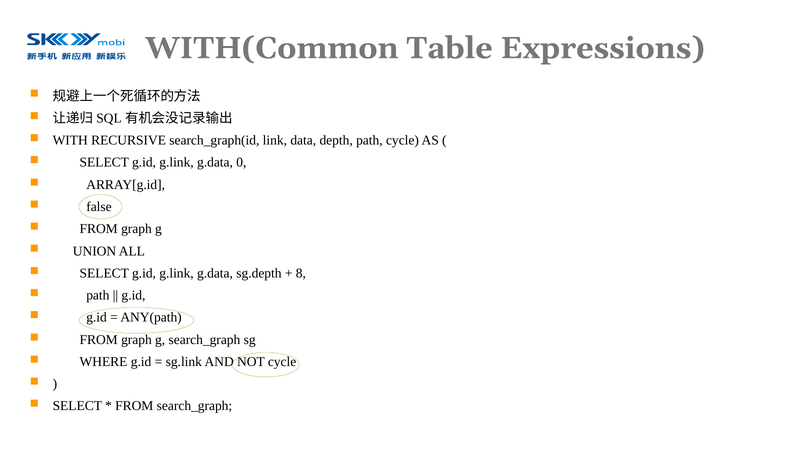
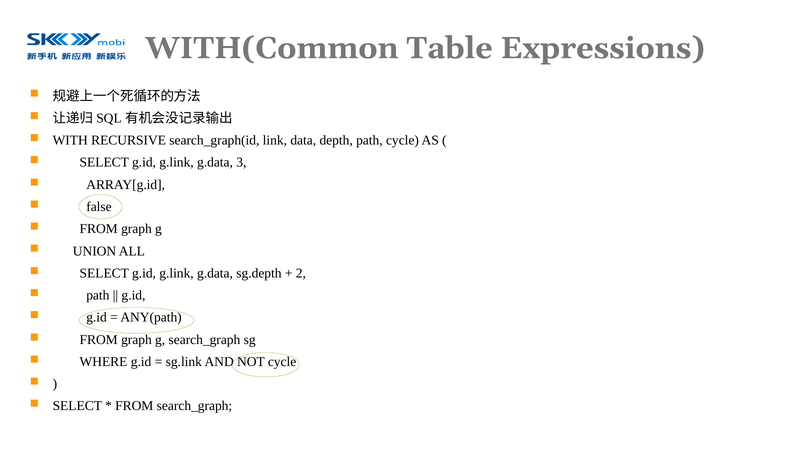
0: 0 -> 3
8: 8 -> 2
